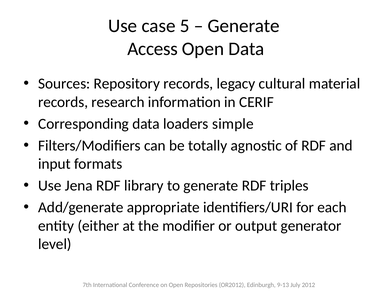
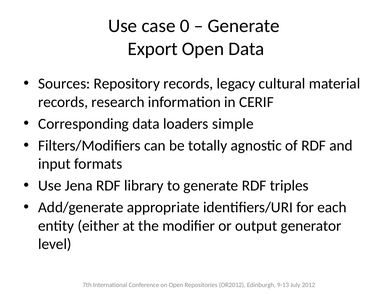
5: 5 -> 0
Access: Access -> Export
